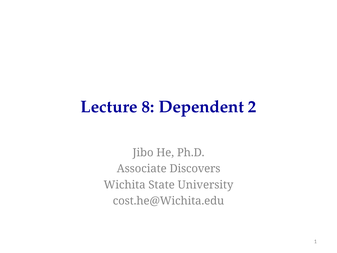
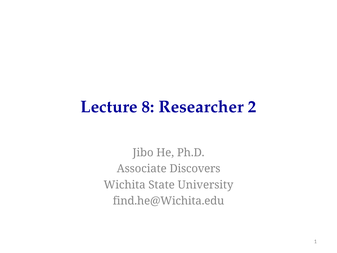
Dependent: Dependent -> Researcher
cost.he@Wichita.edu: cost.he@Wichita.edu -> find.he@Wichita.edu
